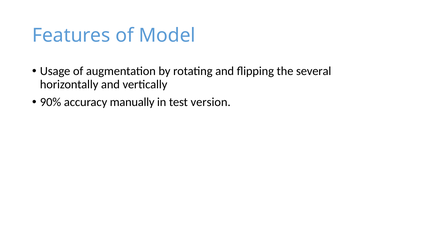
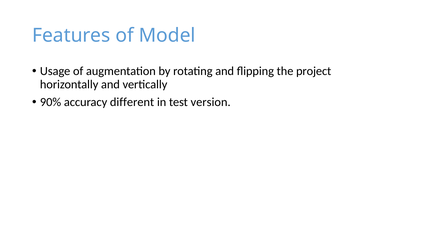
several: several -> project
manually: manually -> different
